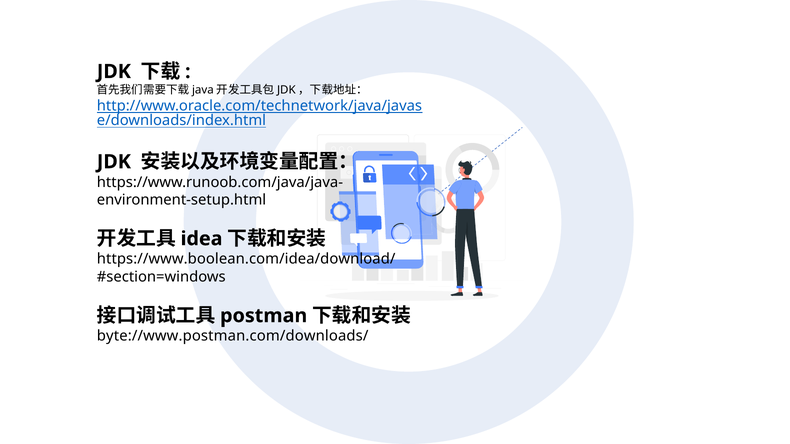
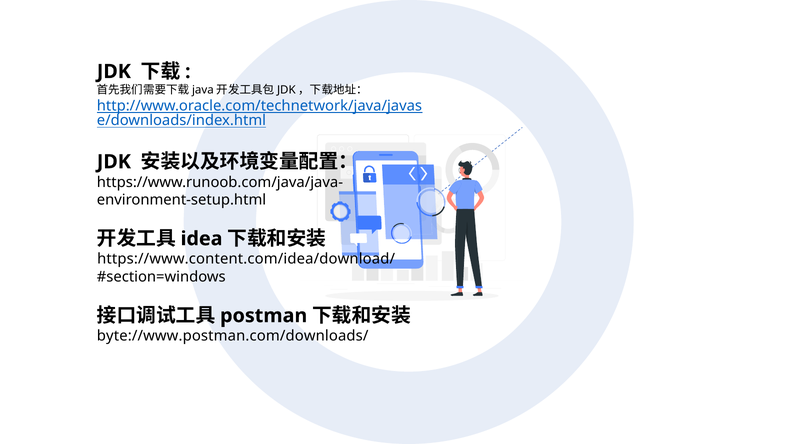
https://www.boolean.com/idea/download/: https://www.boolean.com/idea/download/ -> https://www.content.com/idea/download/
